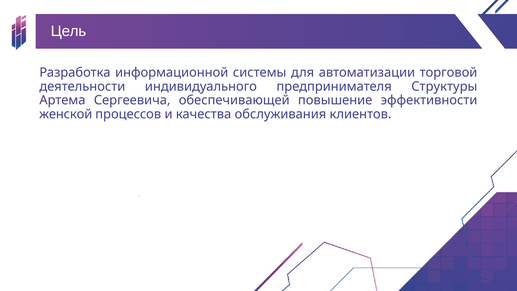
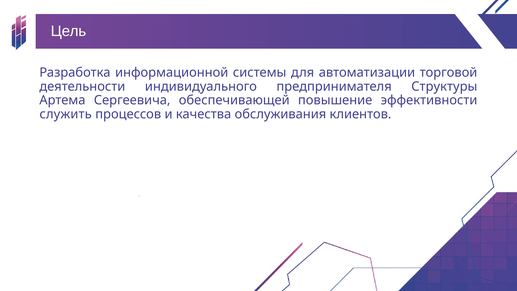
женской: женской -> служить
